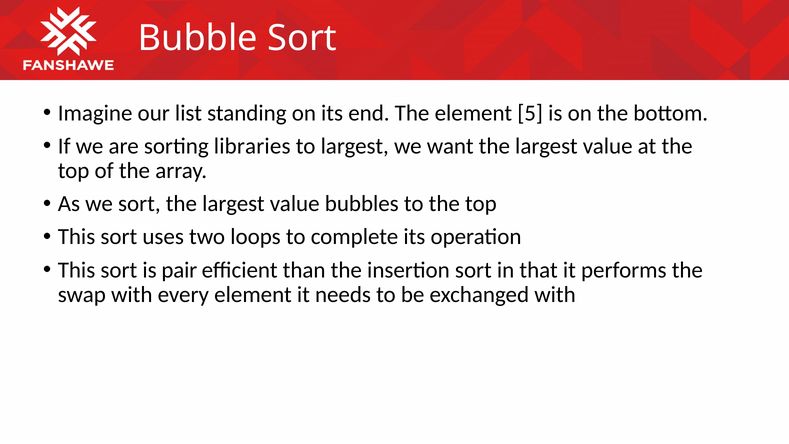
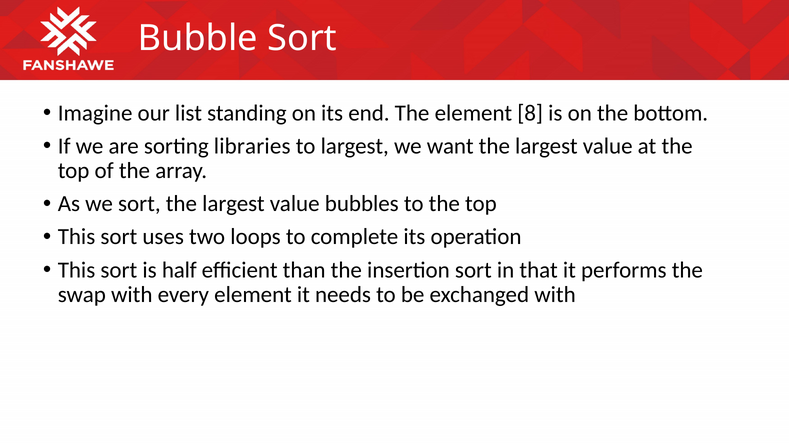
5: 5 -> 8
pair: pair -> half
